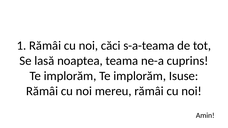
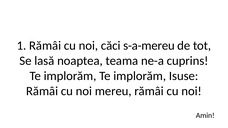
s-a-teama: s-a-teama -> s-a-mereu
